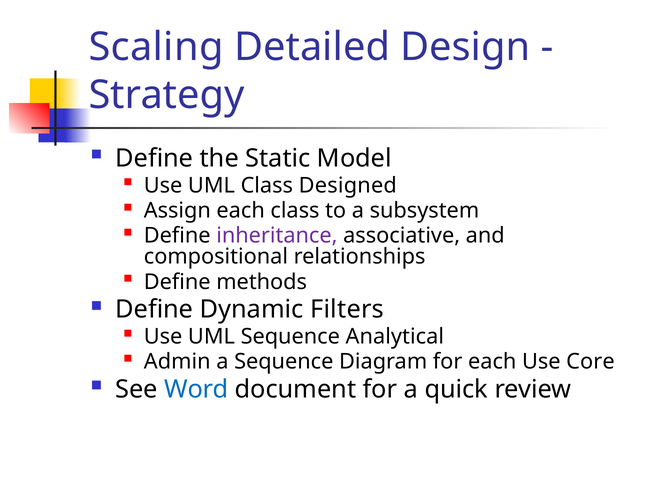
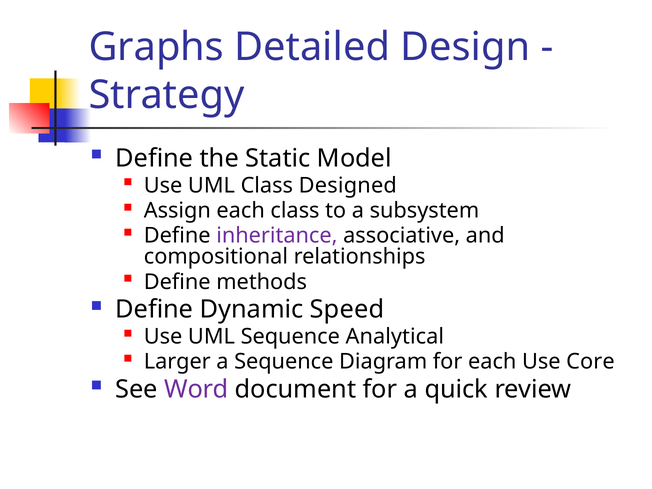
Scaling: Scaling -> Graphs
Filters: Filters -> Speed
Admin: Admin -> Larger
Word colour: blue -> purple
